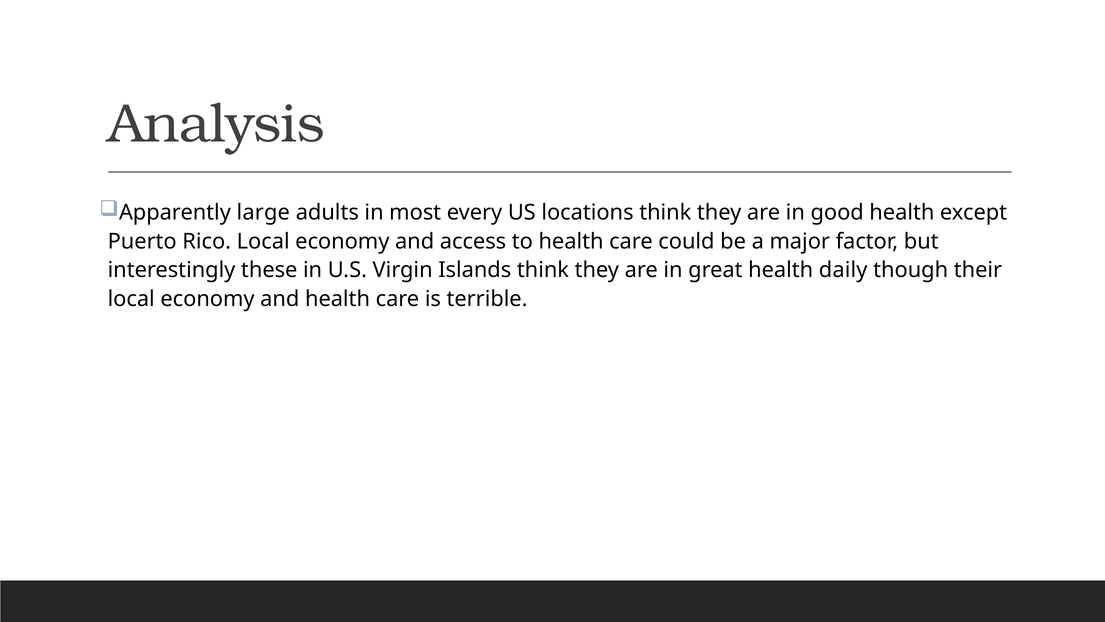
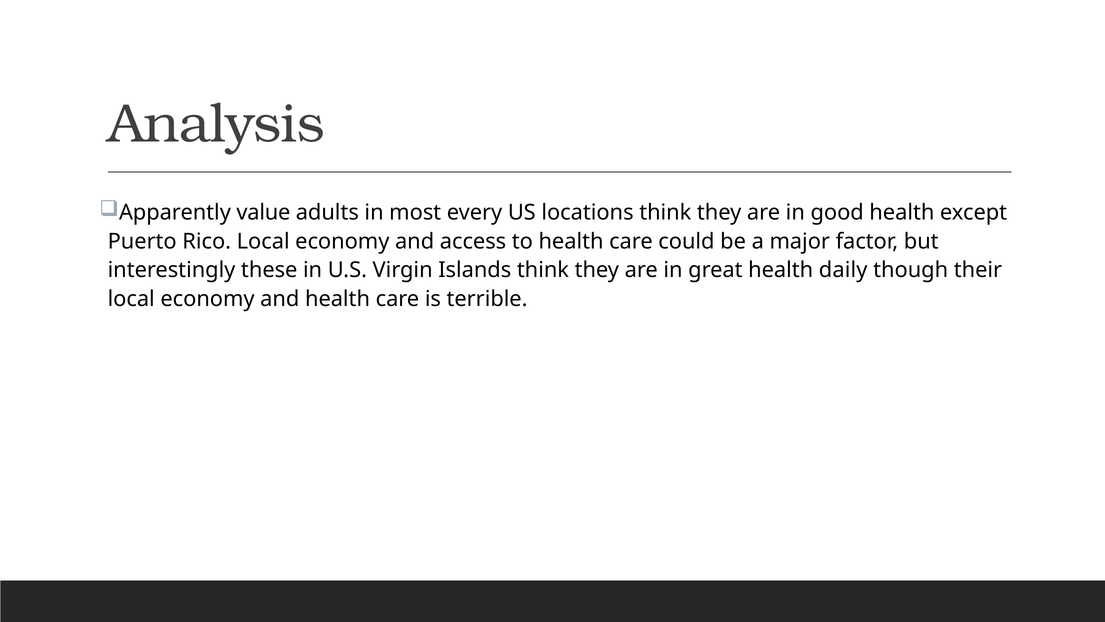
large: large -> value
